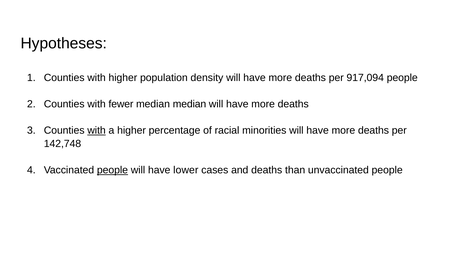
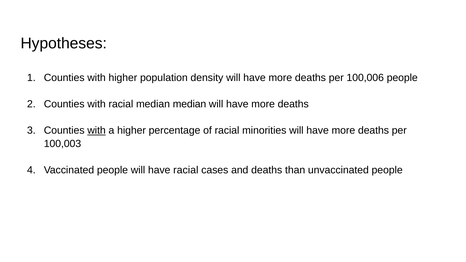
917,094: 917,094 -> 100,006
with fewer: fewer -> racial
142,748: 142,748 -> 100,003
people at (112, 170) underline: present -> none
have lower: lower -> racial
